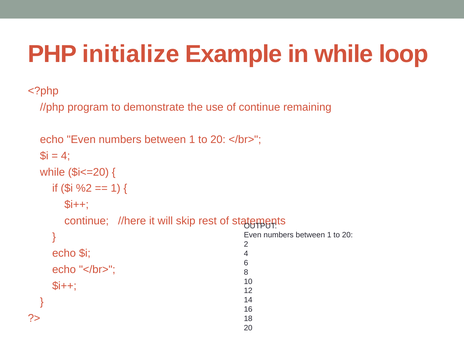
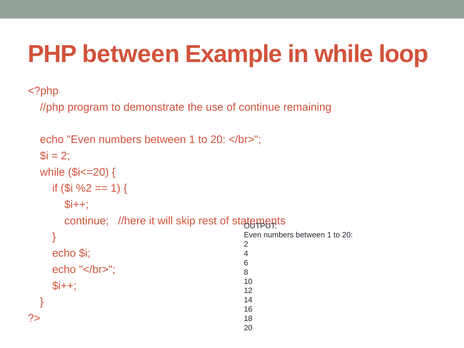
PHP initialize: initialize -> between
4 at (66, 156): 4 -> 2
